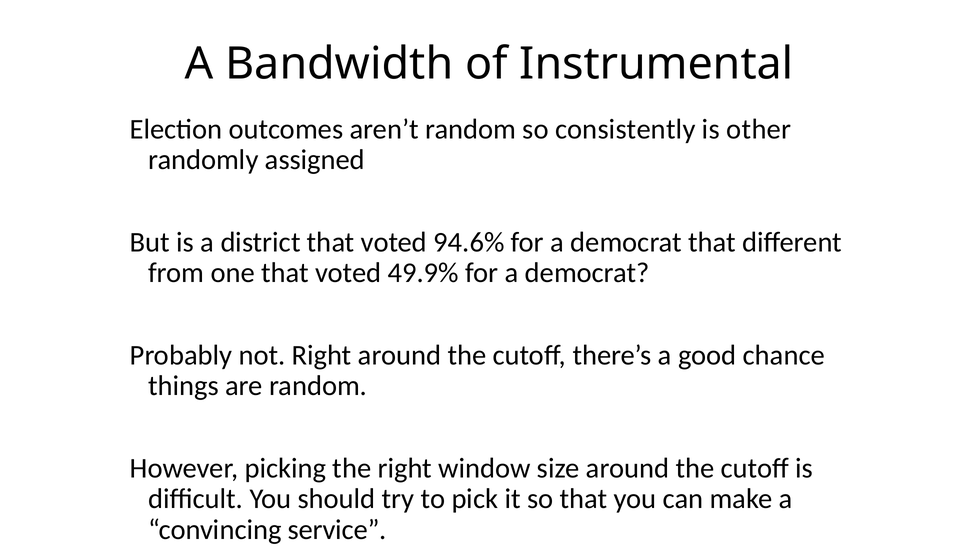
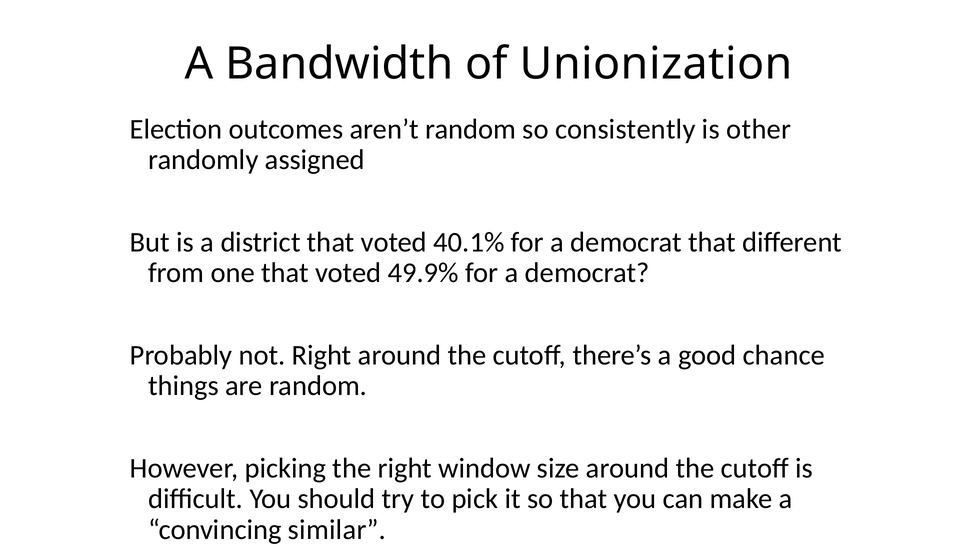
Instrumental: Instrumental -> Unionization
94.6%: 94.6% -> 40.1%
service: service -> similar
